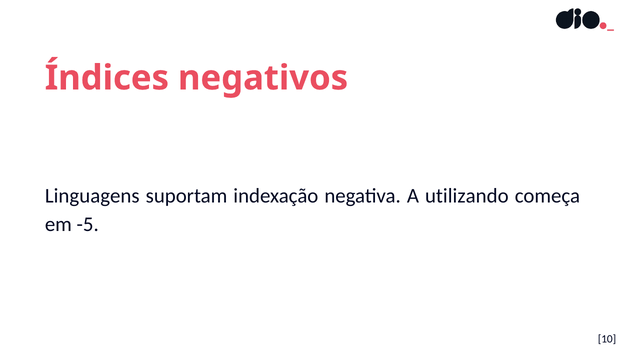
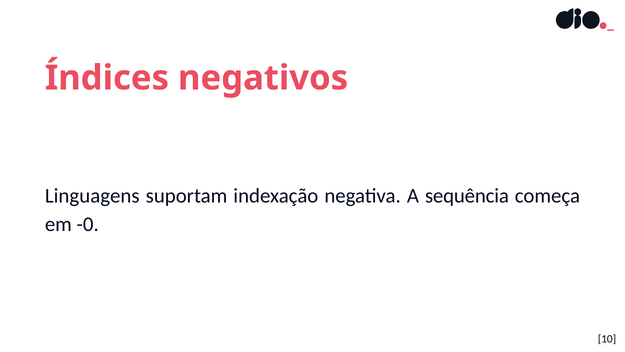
utilizando: utilizando -> sequência
-5: -5 -> -0
